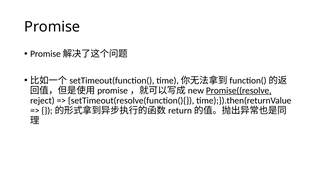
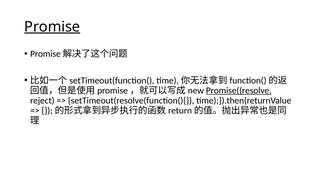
Promise underline: none -> present
